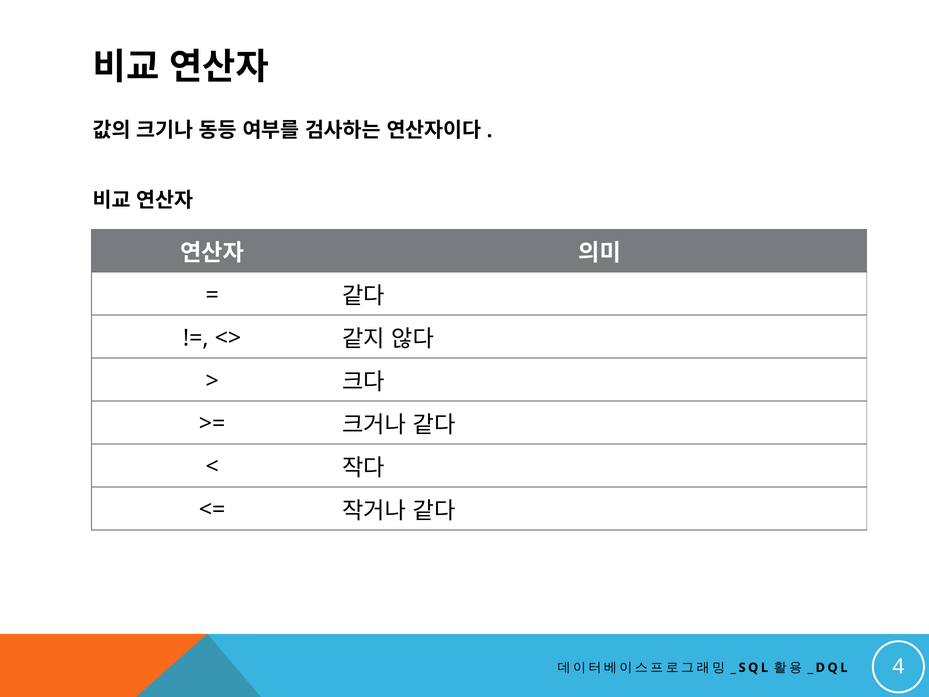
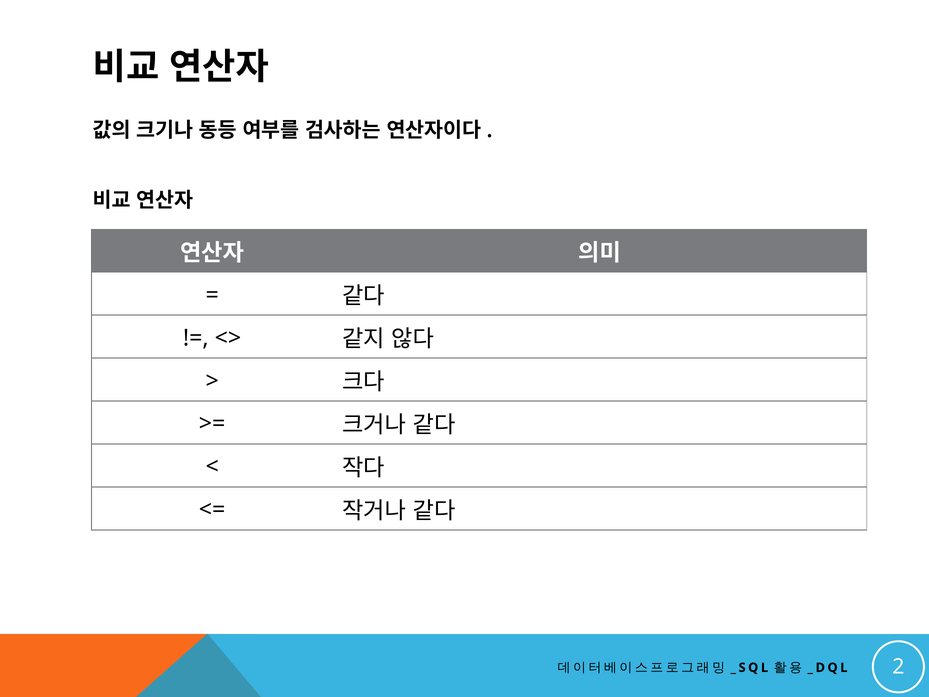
4: 4 -> 2
